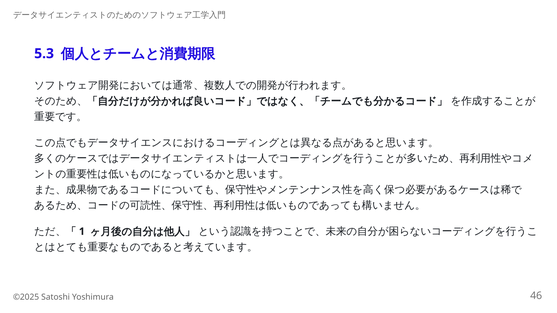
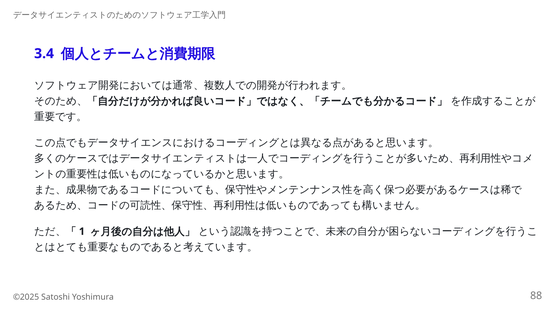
5.3: 5.3 -> 3.4
46: 46 -> 88
